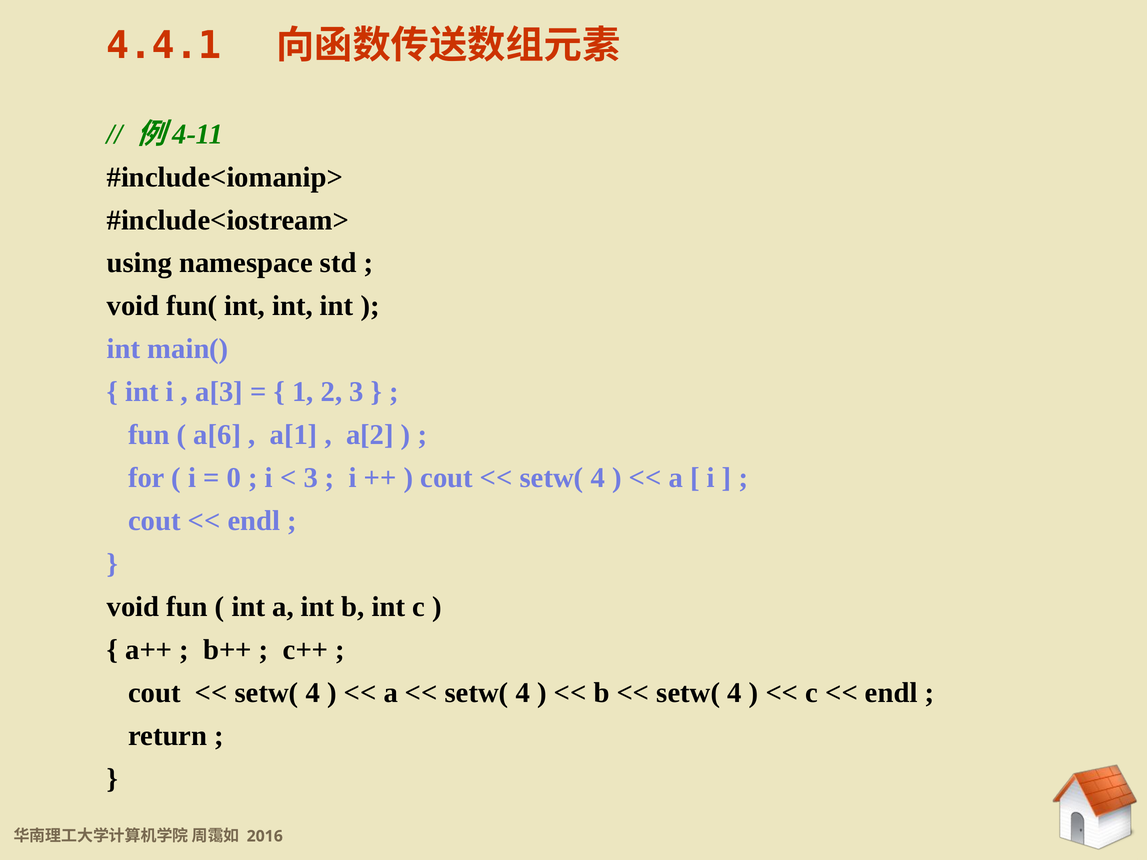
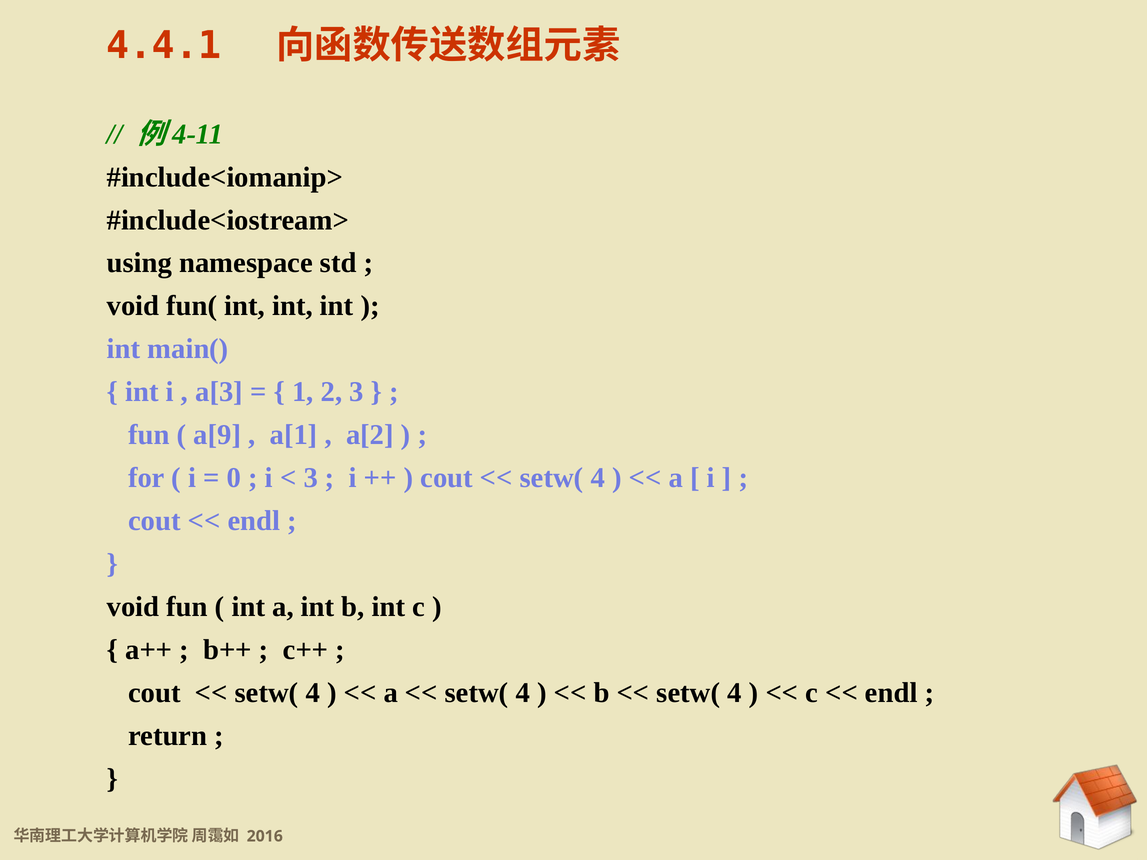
a[6: a[6 -> a[9
